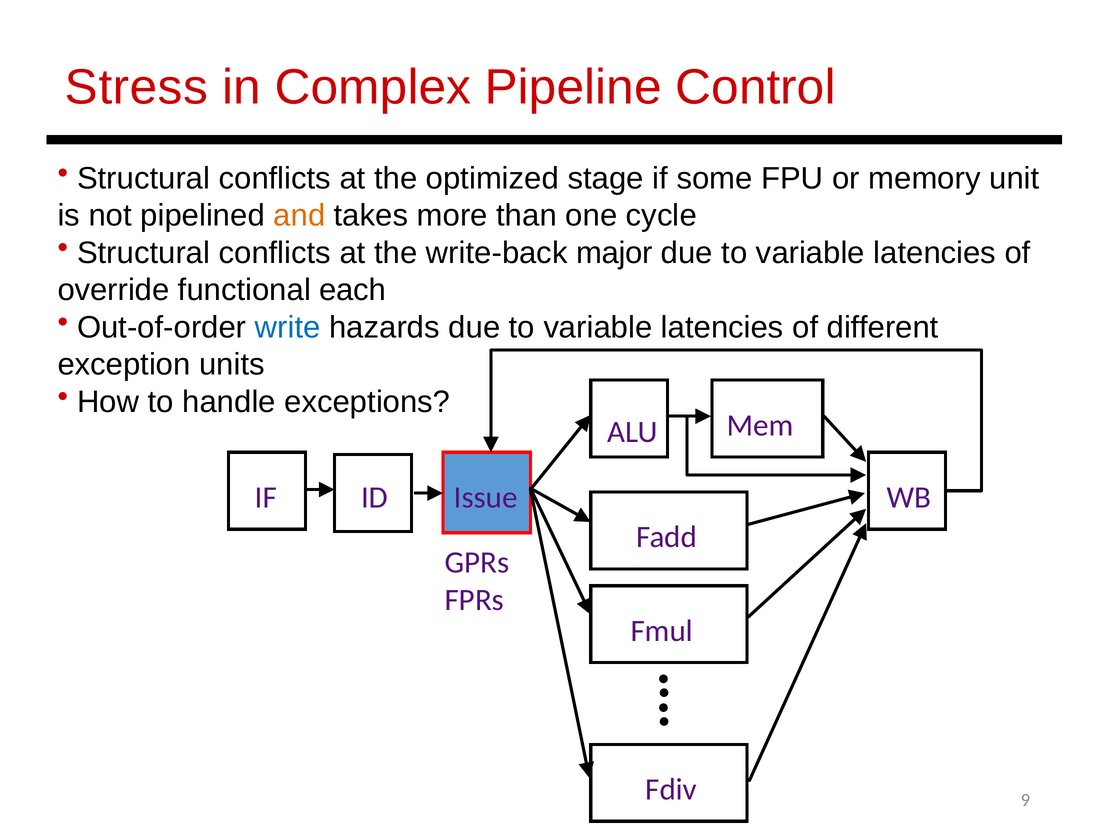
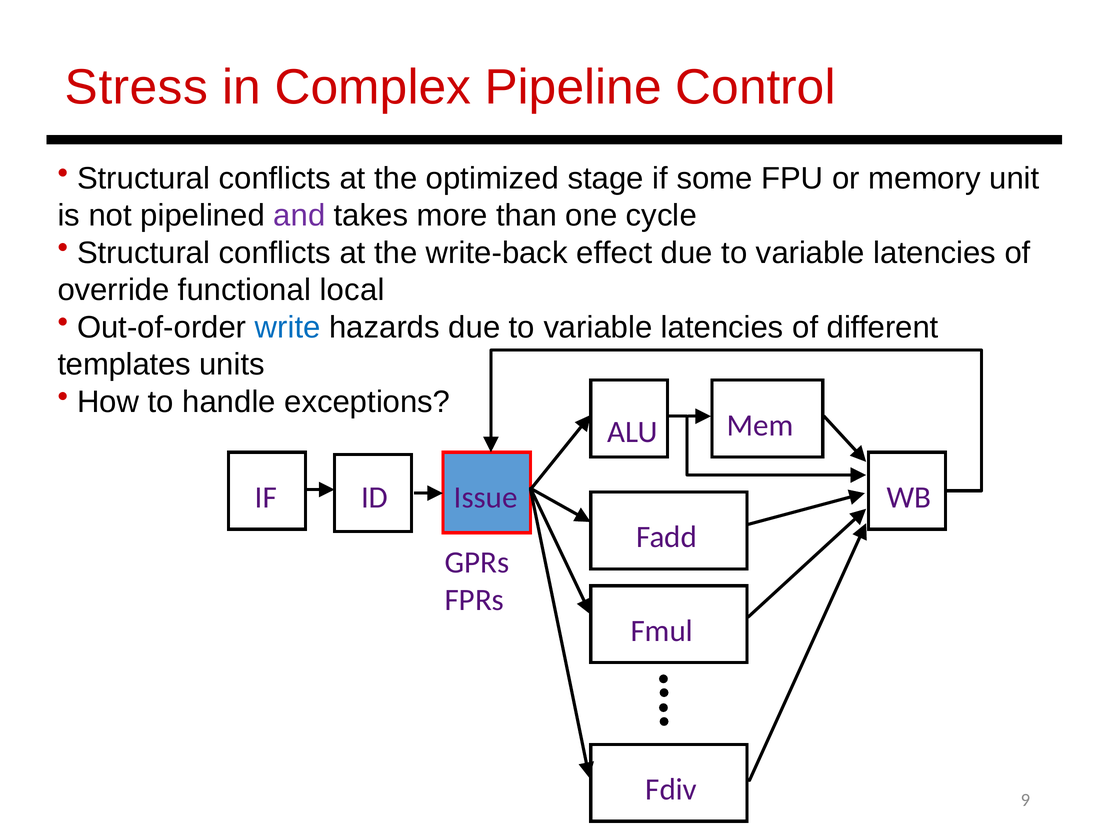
and colour: orange -> purple
major: major -> effect
each: each -> local
exception: exception -> templates
